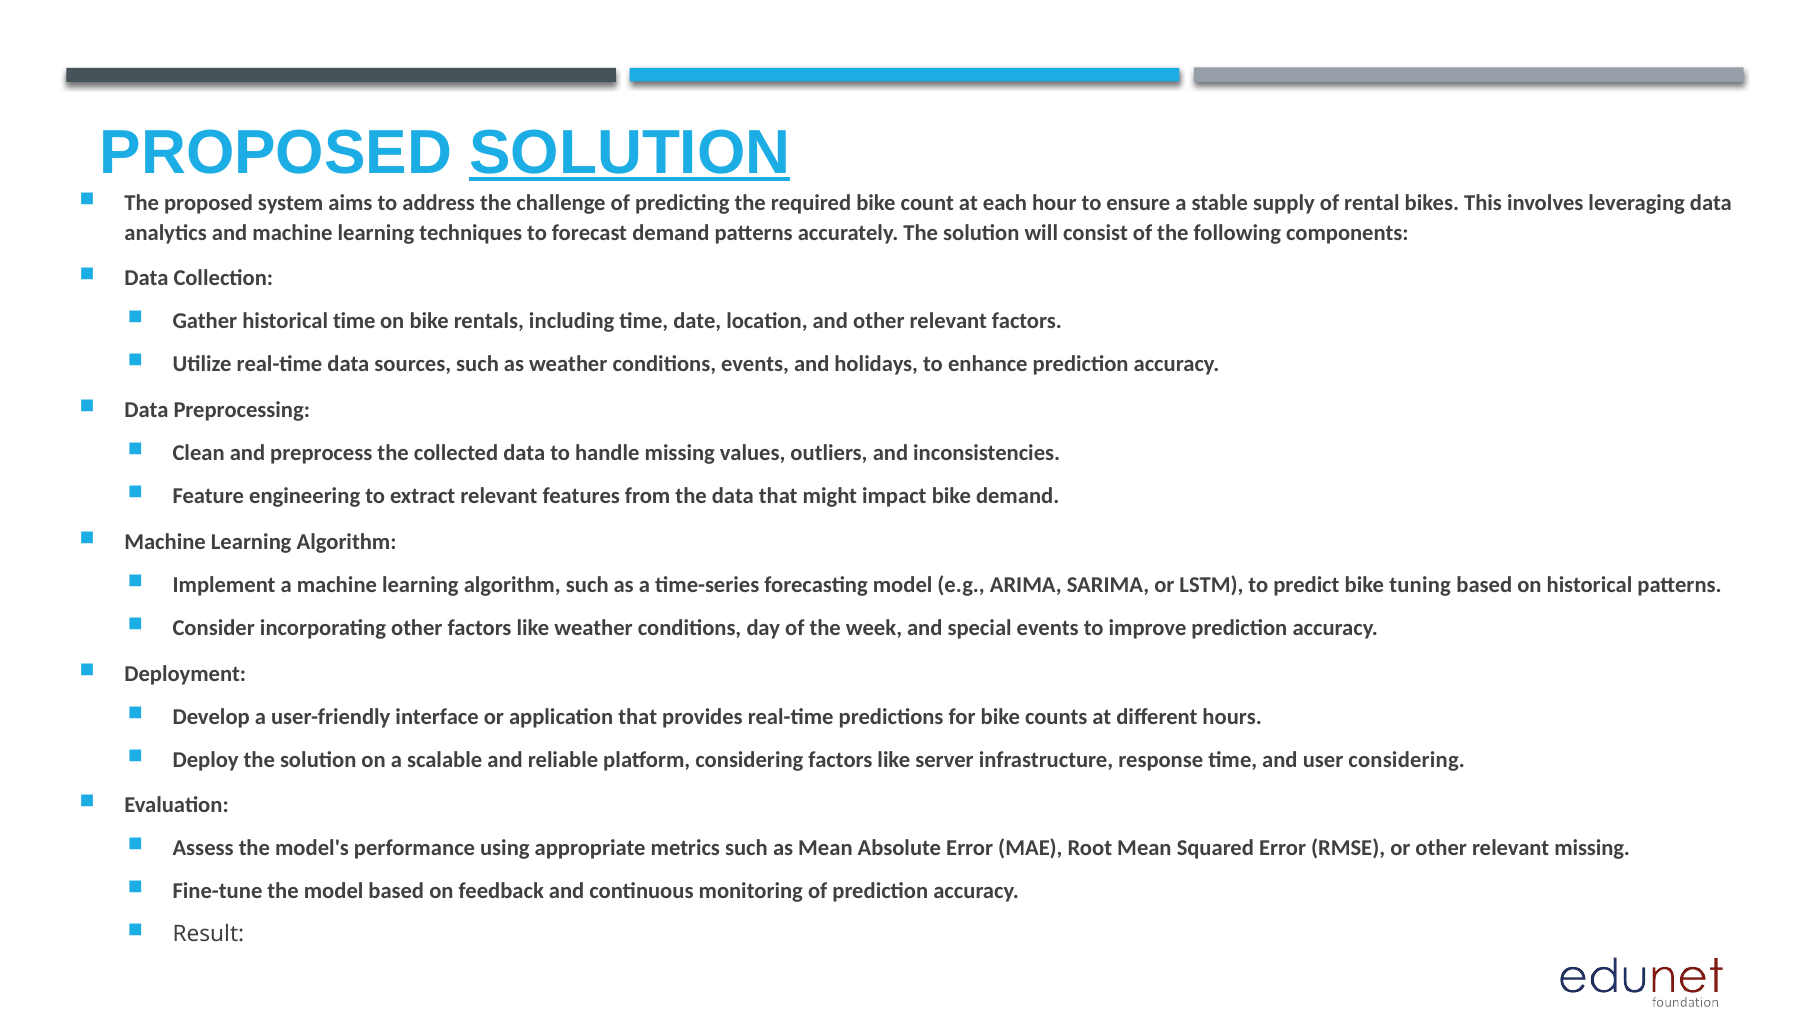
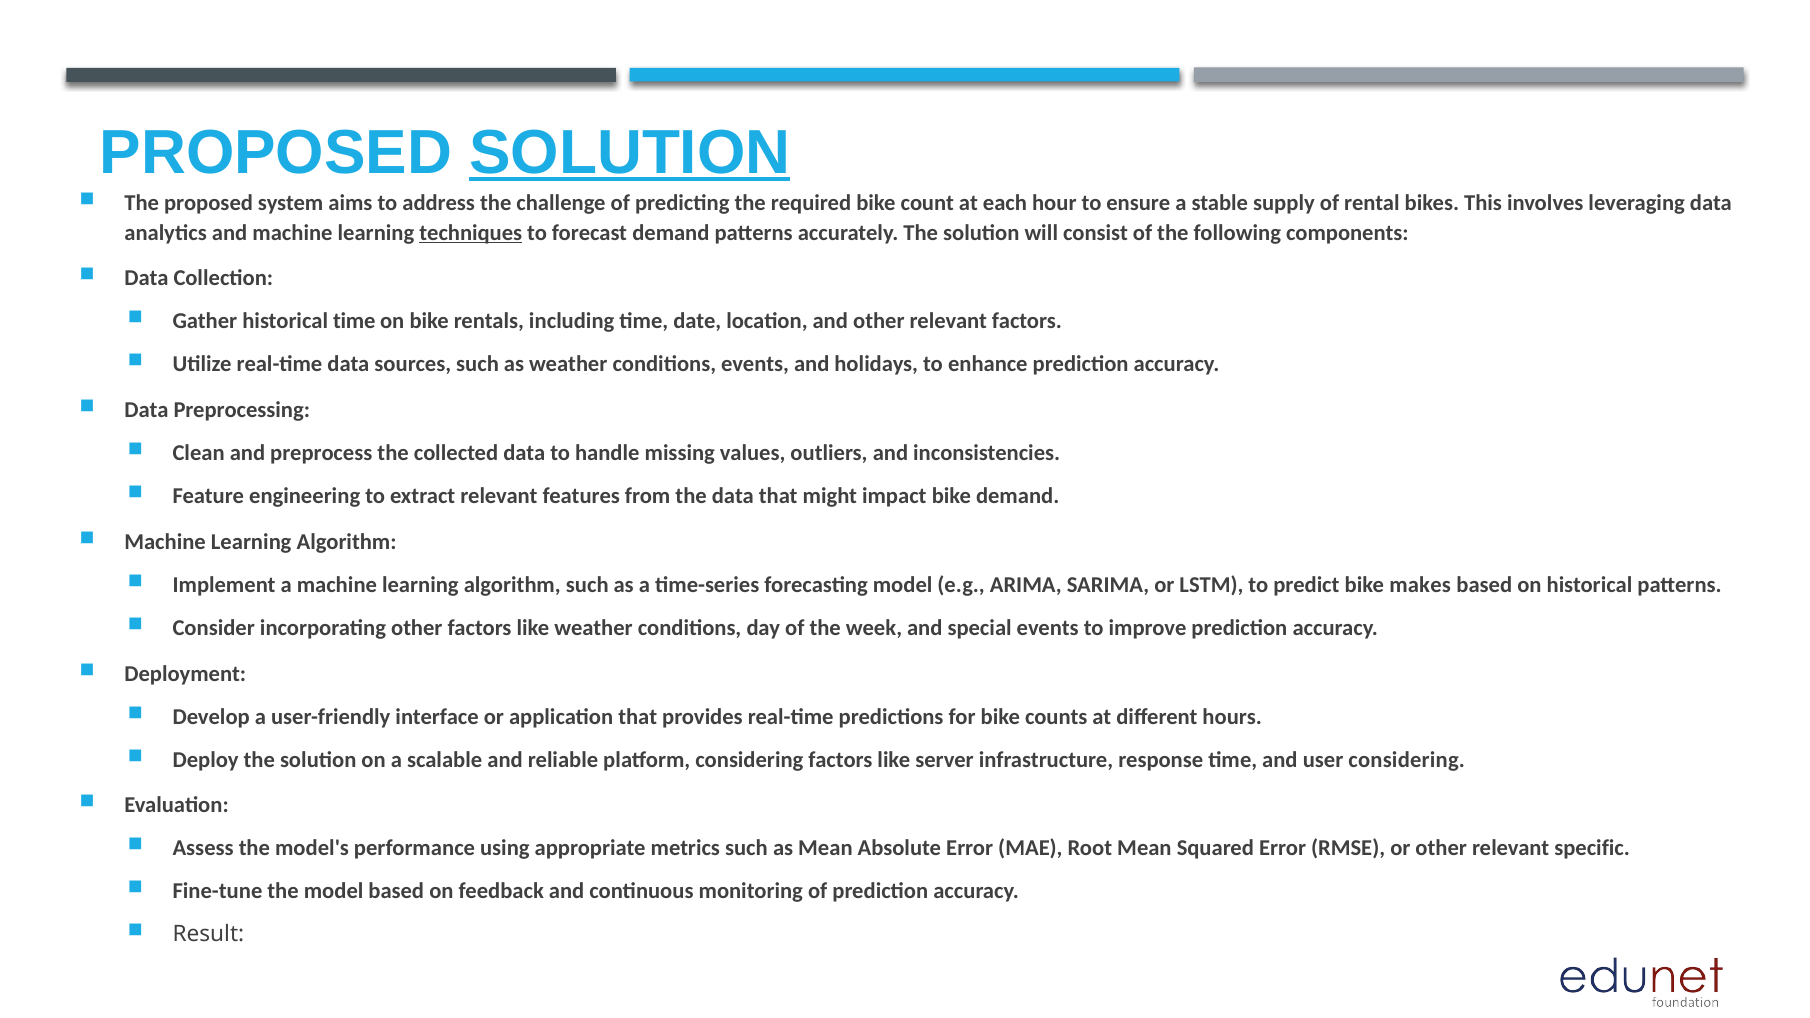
techniques underline: none -> present
tuning: tuning -> makes
relevant missing: missing -> specific
